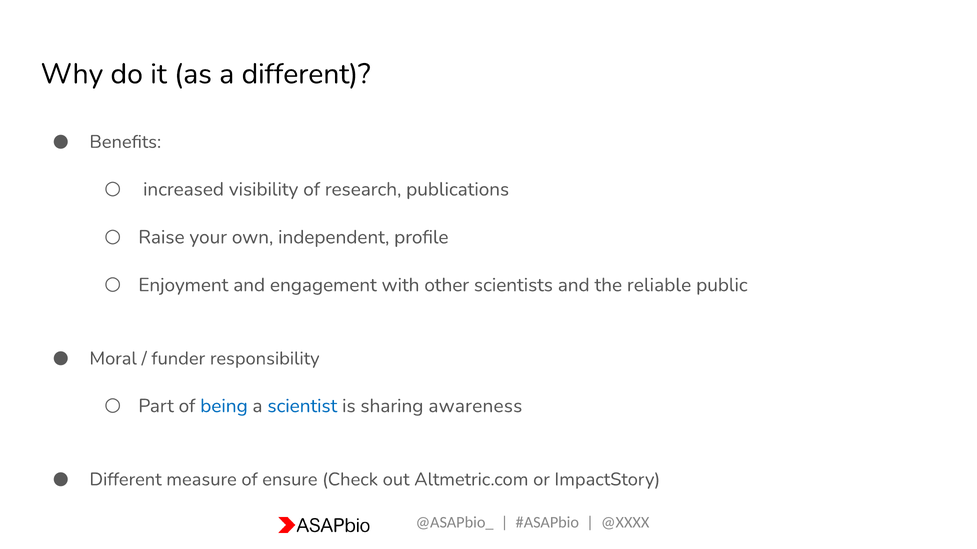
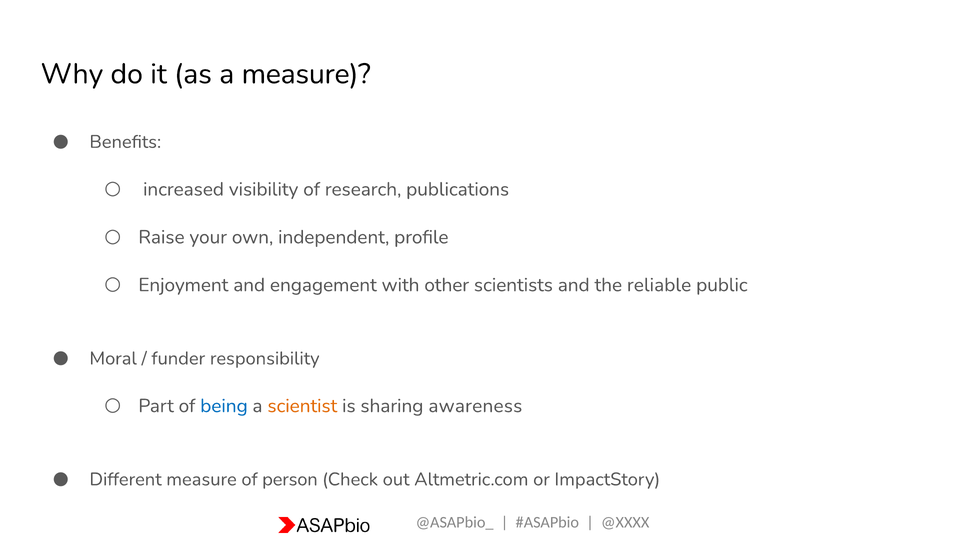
a different: different -> measure
scientist colour: blue -> orange
ensure: ensure -> person
